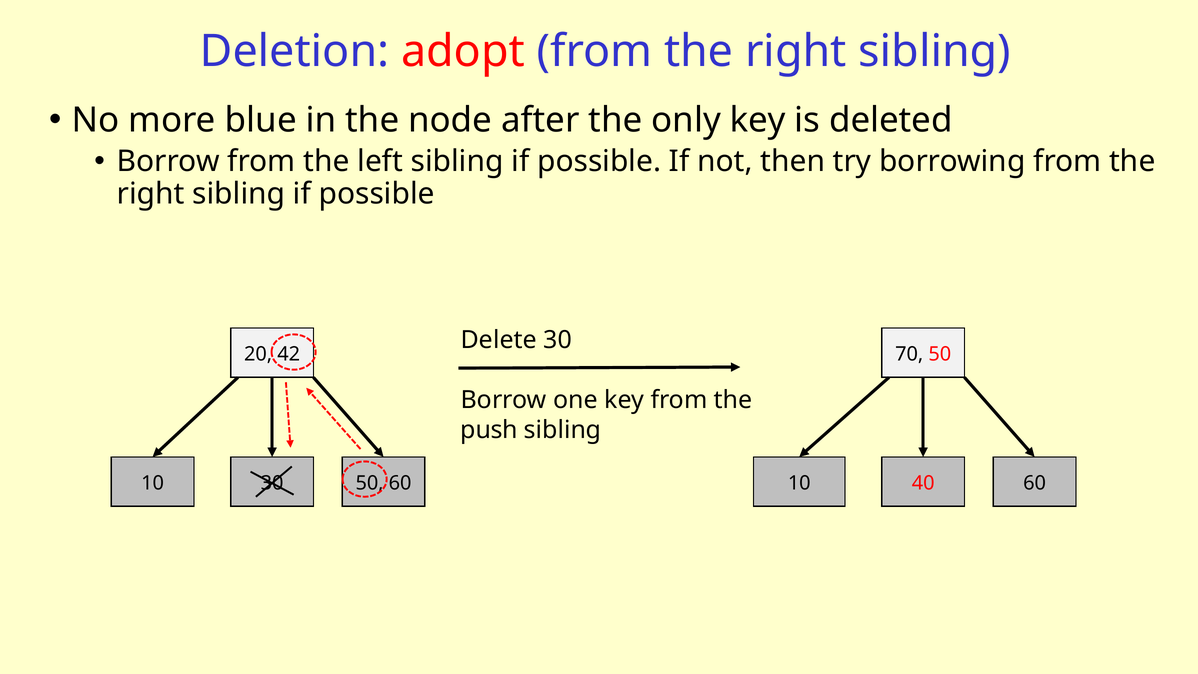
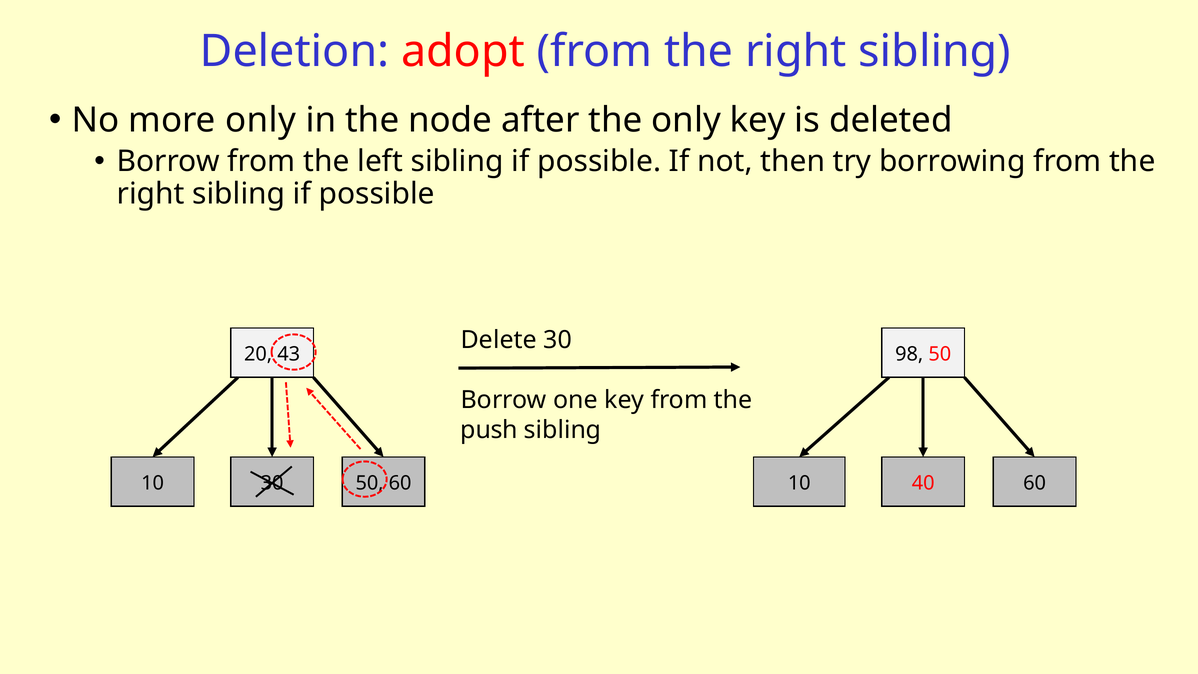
more blue: blue -> only
42: 42 -> 43
70: 70 -> 98
